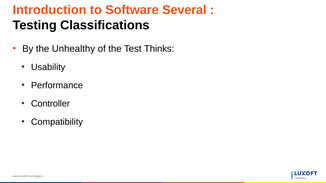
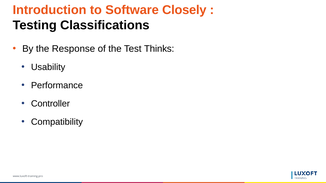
Several: Several -> Closely
Unhealthy: Unhealthy -> Response
